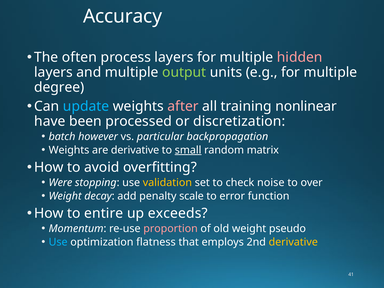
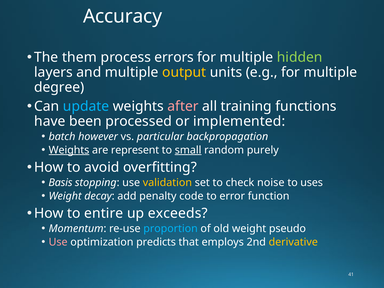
often: often -> them
process layers: layers -> errors
hidden colour: pink -> light green
output colour: light green -> yellow
nonlinear: nonlinear -> functions
discretization: discretization -> implemented
Weights at (69, 150) underline: none -> present
are derivative: derivative -> represent
matrix: matrix -> purely
Were: Were -> Basis
over: over -> uses
scale: scale -> code
proportion colour: pink -> light blue
Use at (58, 242) colour: light blue -> pink
flatness: flatness -> predicts
